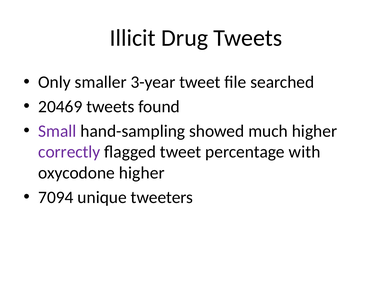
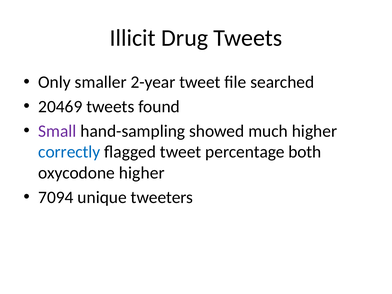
3-year: 3-year -> 2-year
correctly colour: purple -> blue
with: with -> both
